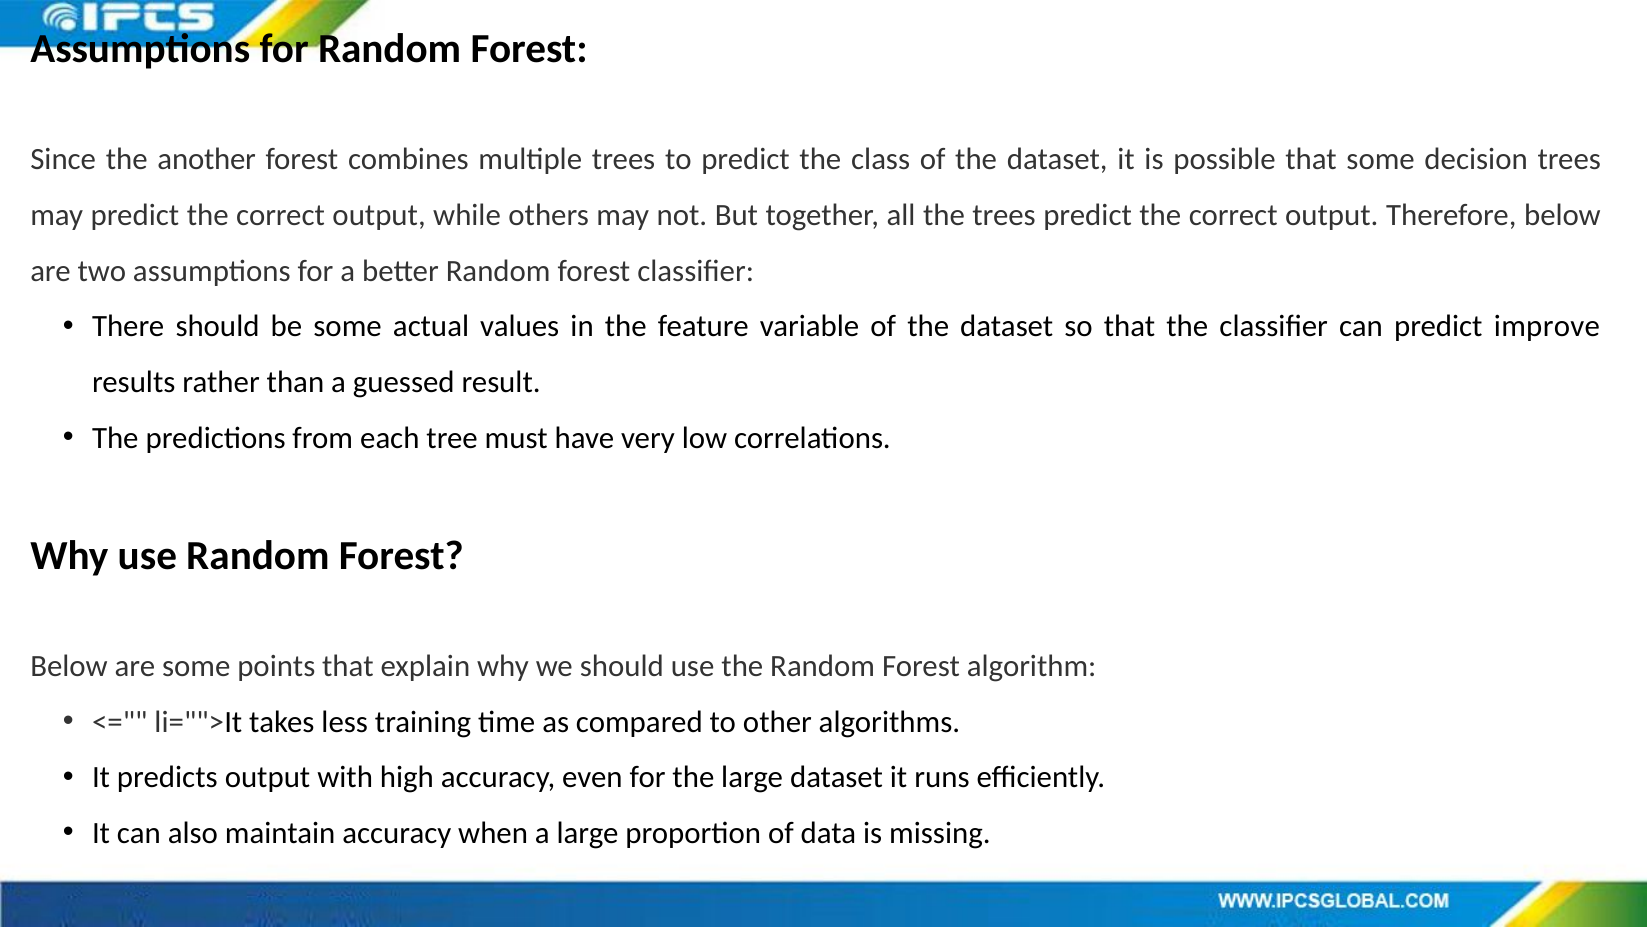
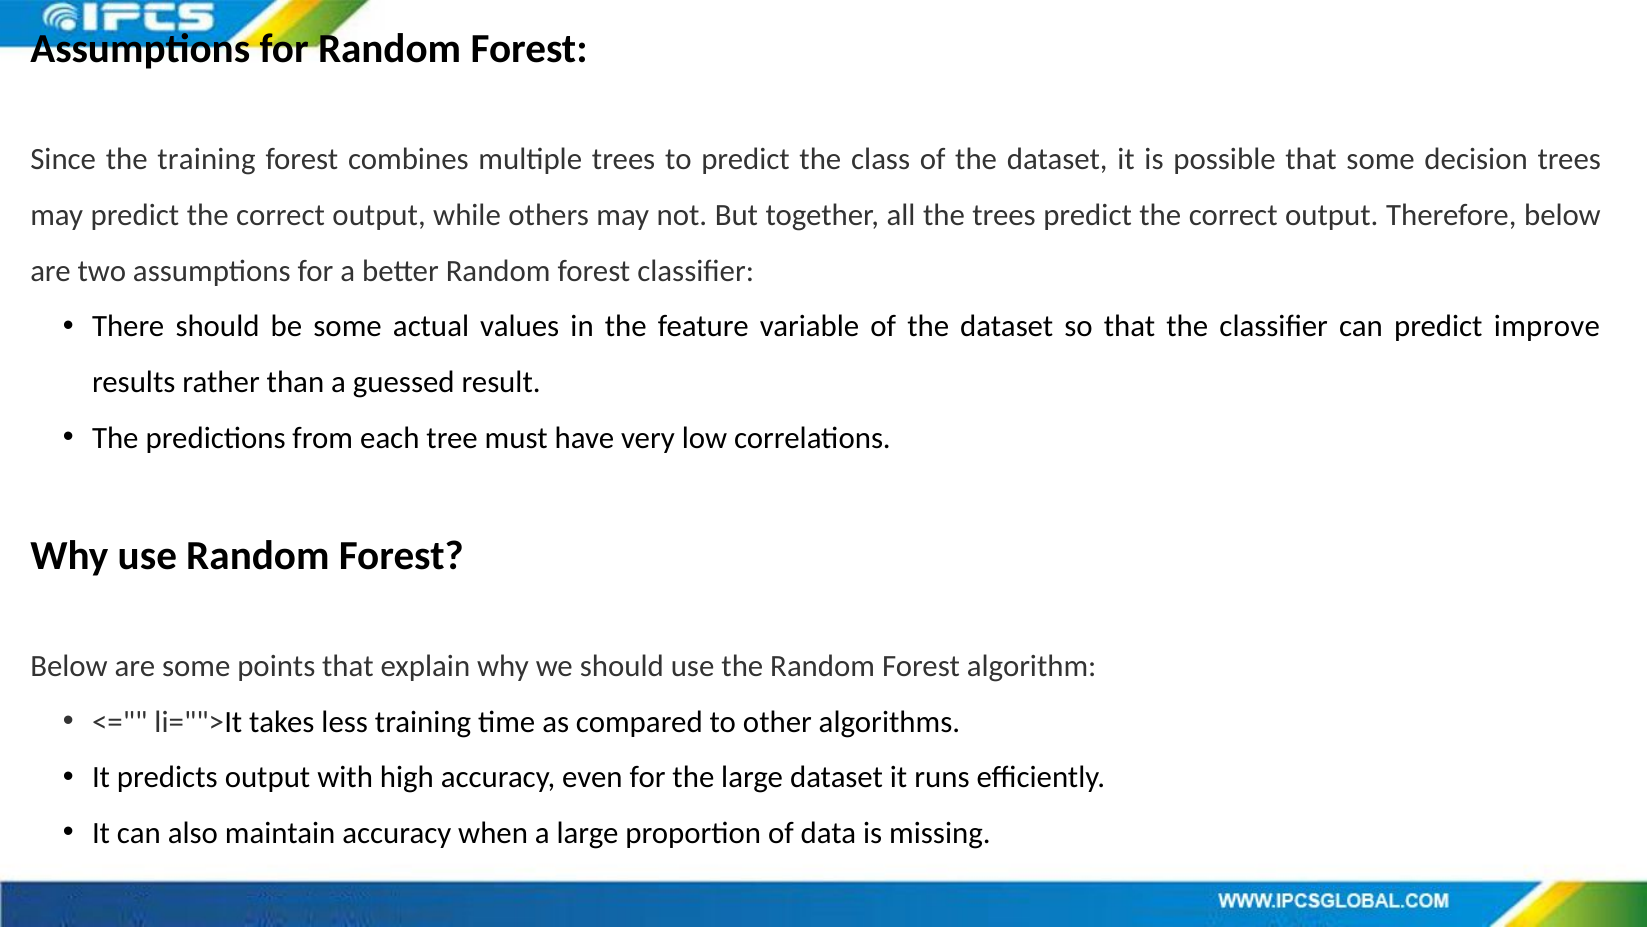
the another: another -> training
